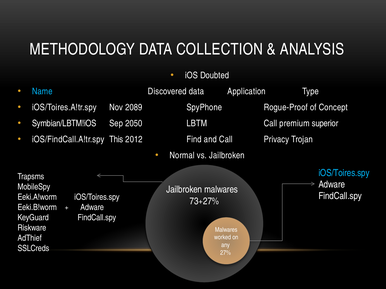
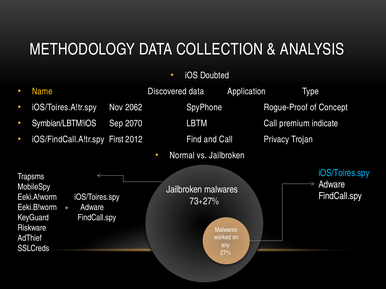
Name colour: light blue -> yellow
2089: 2089 -> 2062
2050: 2050 -> 2070
superior: superior -> indicate
This: This -> First
